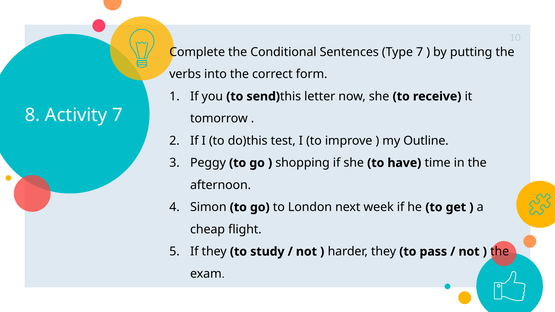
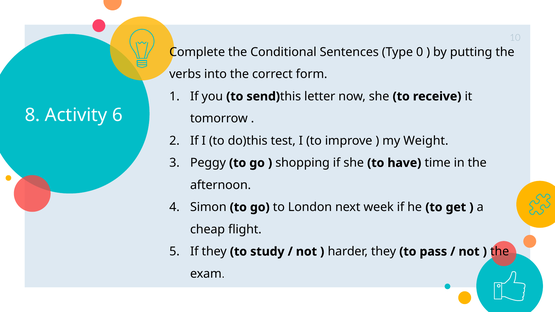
Type 7: 7 -> 0
Activity 7: 7 -> 6
Outline: Outline -> Weight
